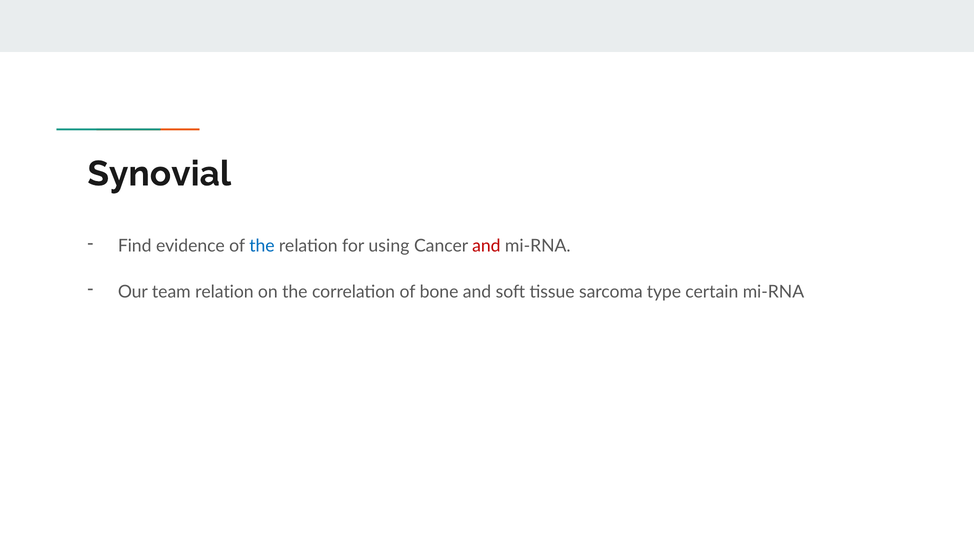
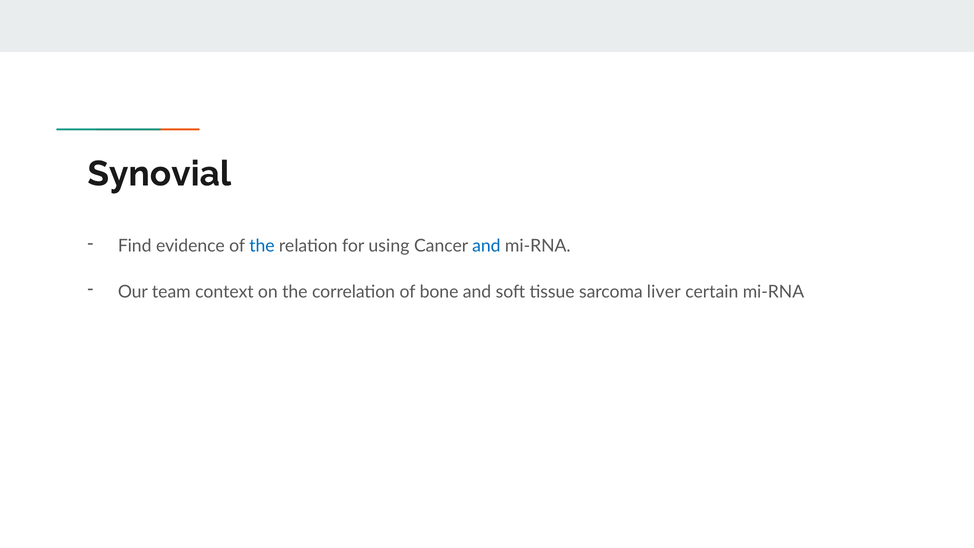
and at (486, 246) colour: red -> blue
team relation: relation -> context
type: type -> liver
